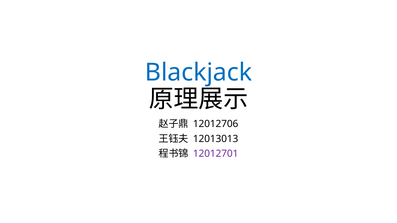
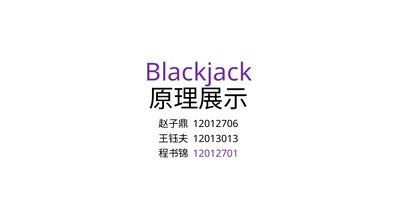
Blackjack colour: blue -> purple
